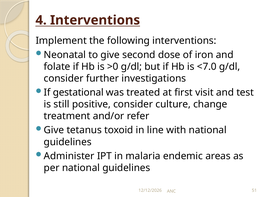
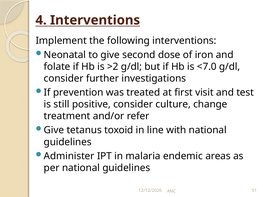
>0: >0 -> >2
gestational: gestational -> prevention
